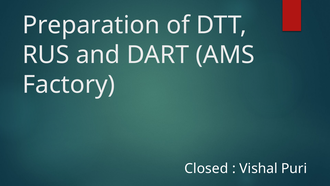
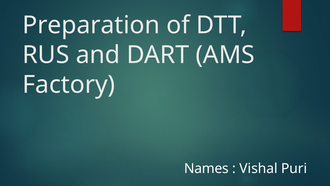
Closed: Closed -> Names
